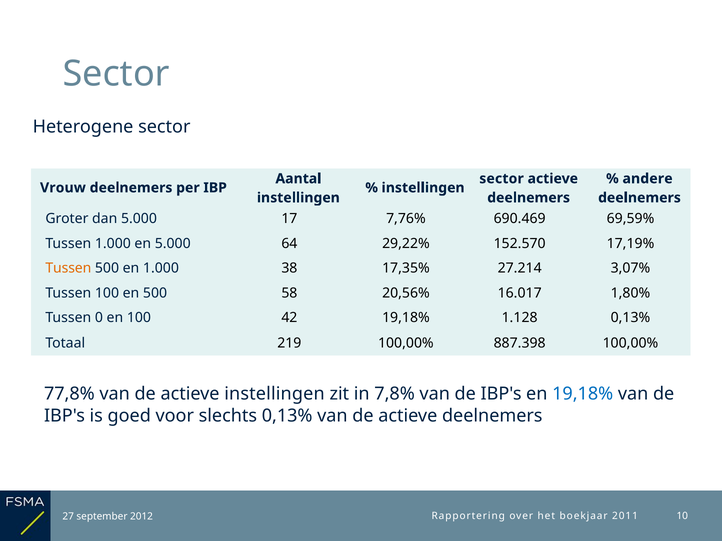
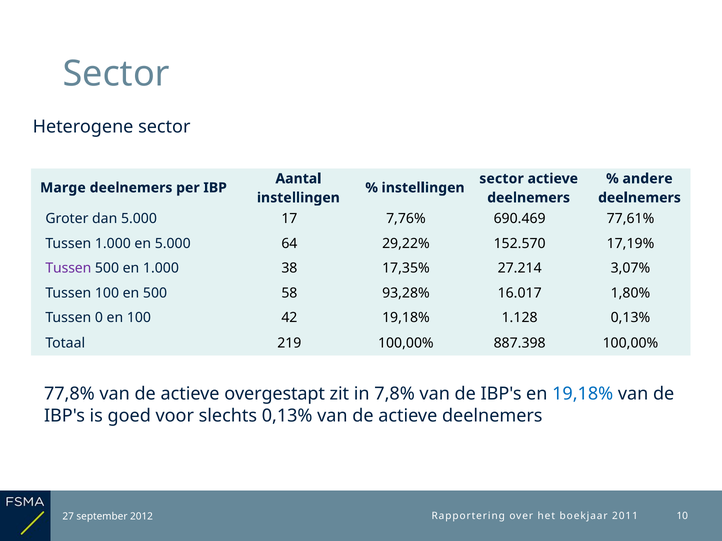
Vrouw: Vrouw -> Marge
69,59%: 69,59% -> 77,61%
Tussen at (68, 269) colour: orange -> purple
20,56%: 20,56% -> 93,28%
actieve instellingen: instellingen -> overgestapt
